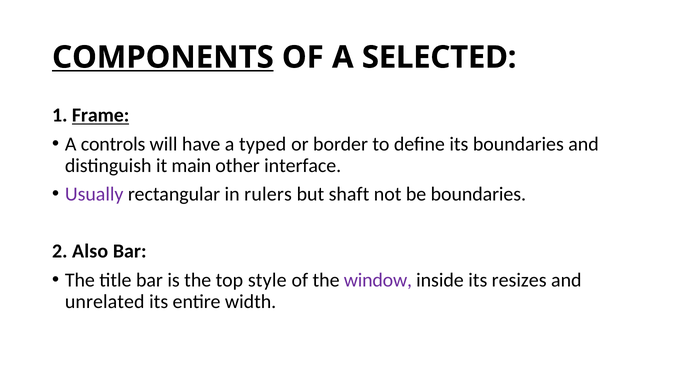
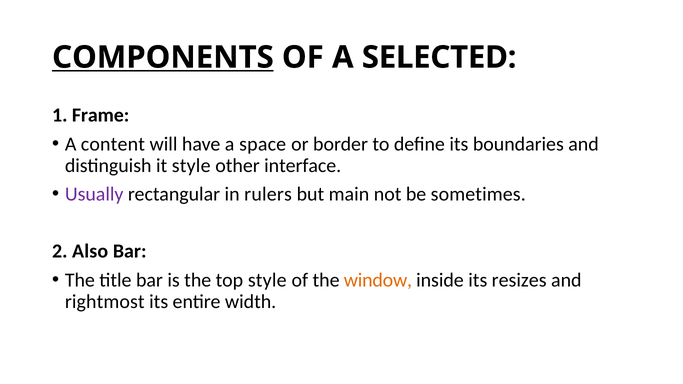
Frame underline: present -> none
controls: controls -> content
typed: typed -> space
it main: main -> style
shaft: shaft -> main
be boundaries: boundaries -> sometimes
window colour: purple -> orange
unrelated: unrelated -> rightmost
